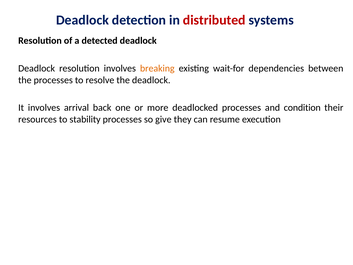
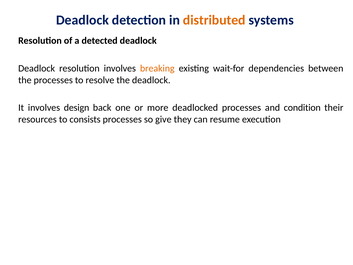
distributed colour: red -> orange
arrival: arrival -> design
stability: stability -> consists
